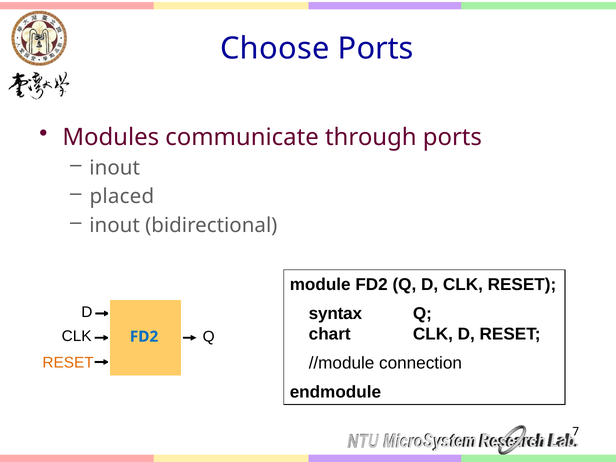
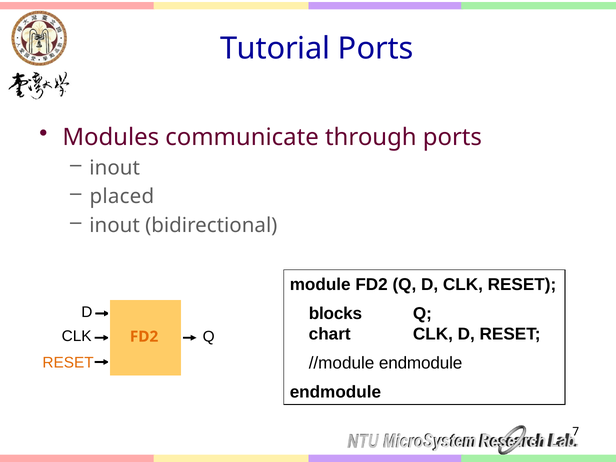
Choose: Choose -> Tutorial
syntax: syntax -> blocks
FD2 at (144, 337) colour: blue -> orange
//module connection: connection -> endmodule
